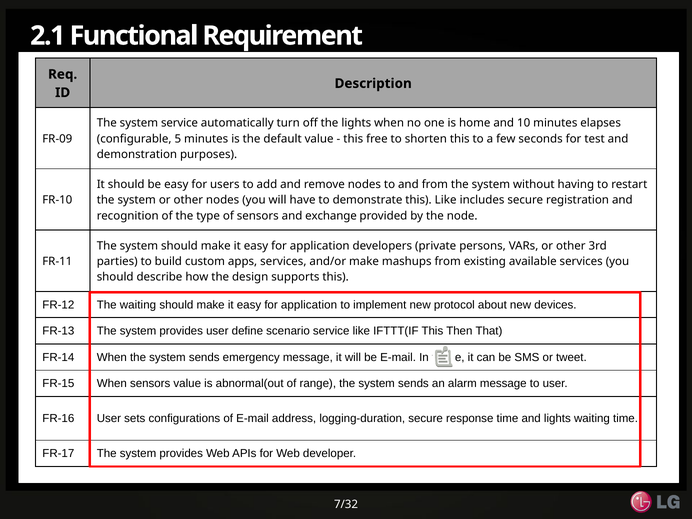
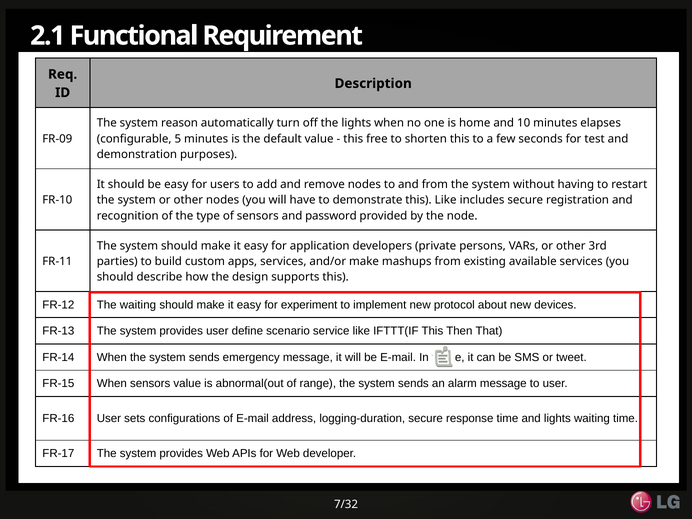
system service: service -> reason
exchange: exchange -> password
application at (309, 305): application -> experiment
